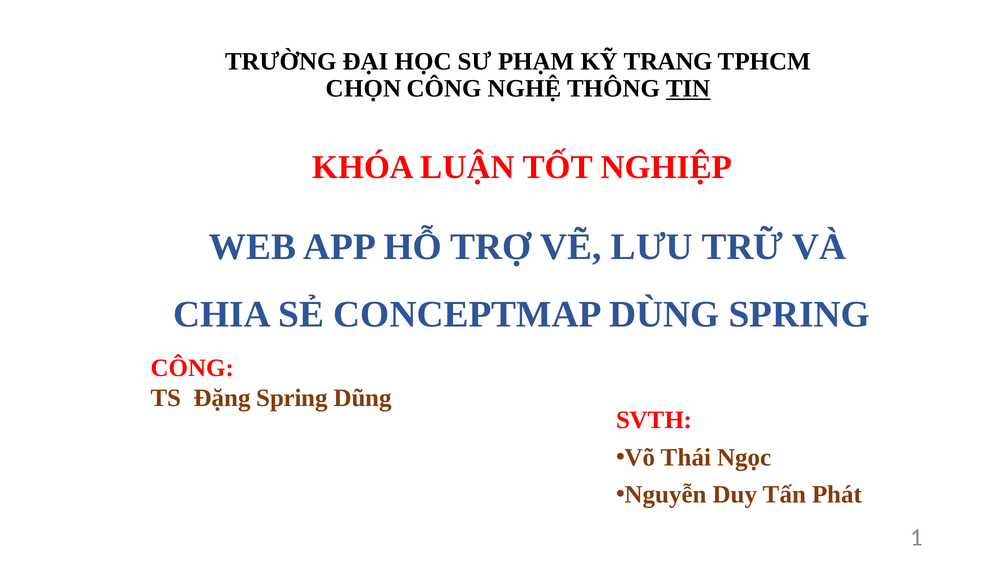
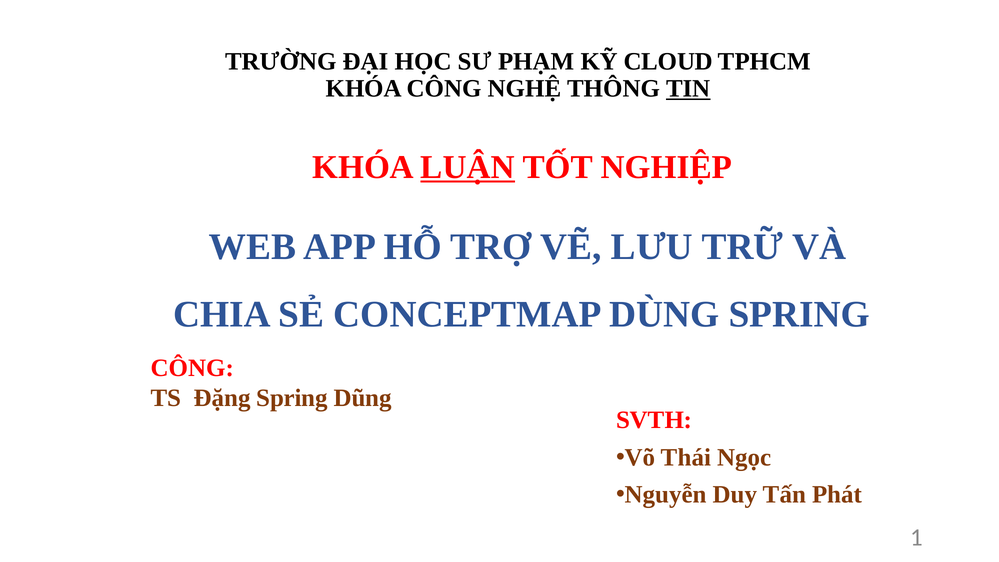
TRANG: TRANG -> CLOUD
CHỌN at (364, 89): CHỌN -> KHÓA
LUẬN underline: none -> present
